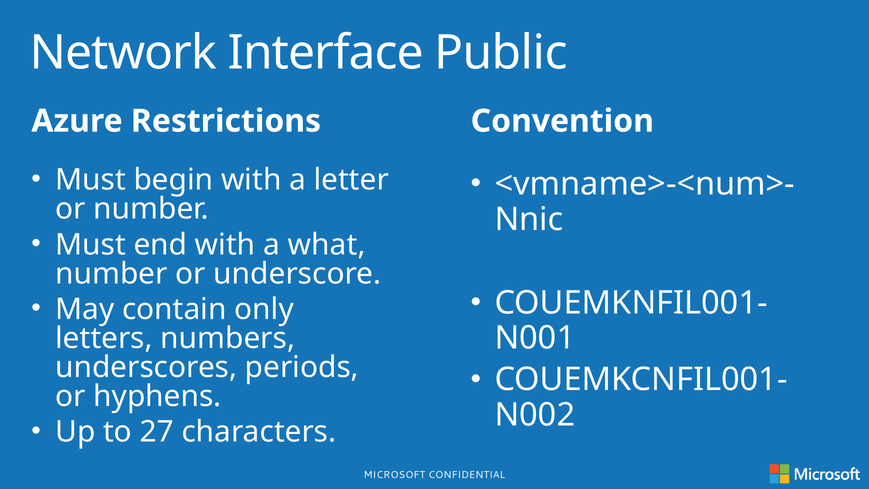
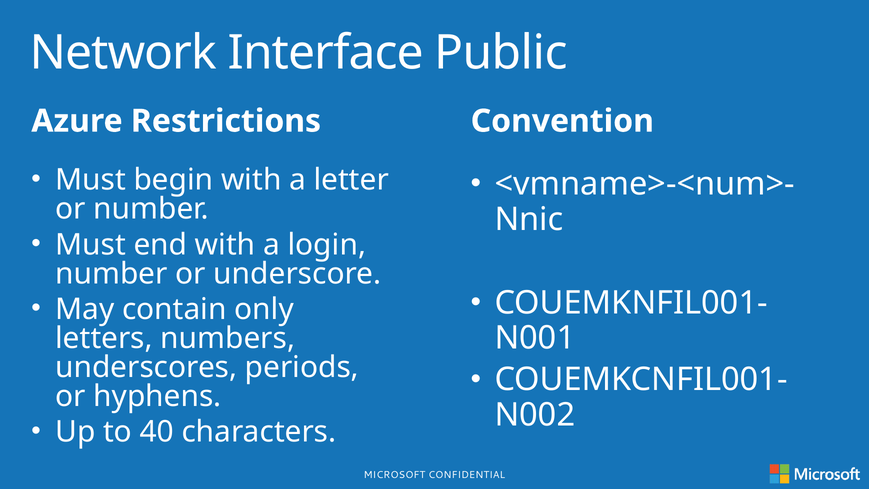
what: what -> login
27: 27 -> 40
